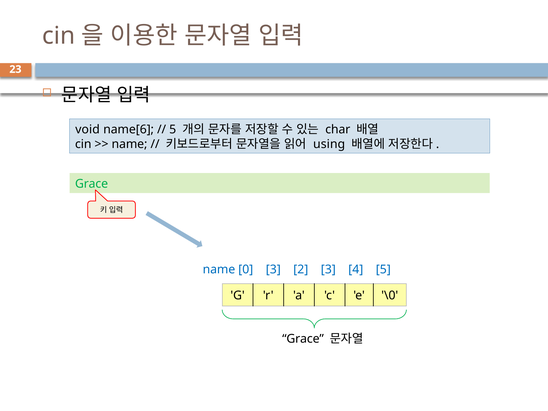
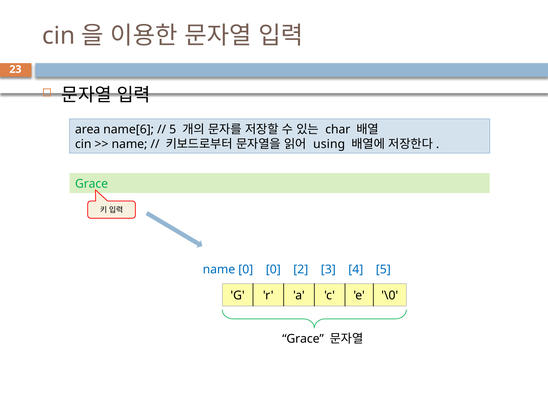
void: void -> area
0 3: 3 -> 0
